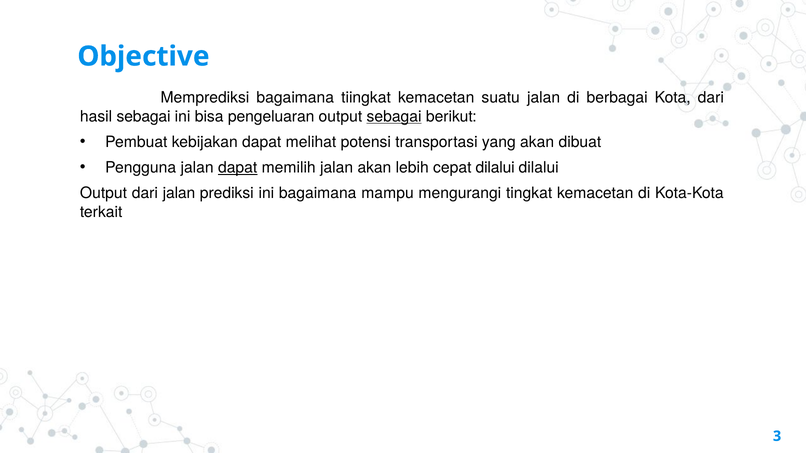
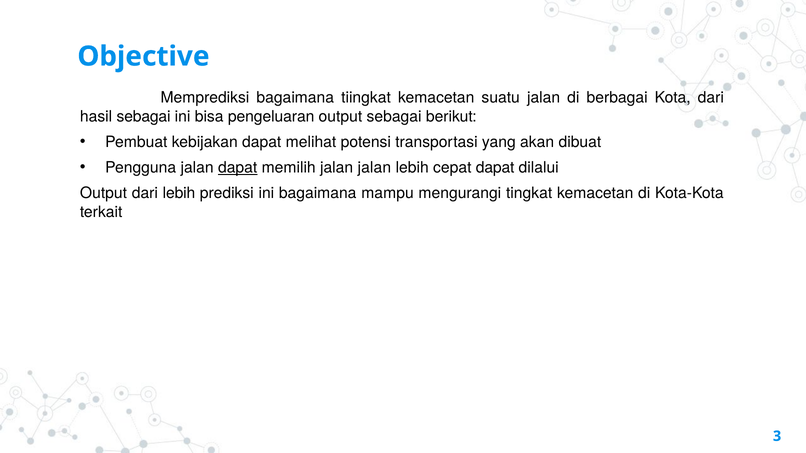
sebagai at (394, 117) underline: present -> none
jalan akan: akan -> jalan
cepat dilalui: dilalui -> dapat
dari jalan: jalan -> lebih
